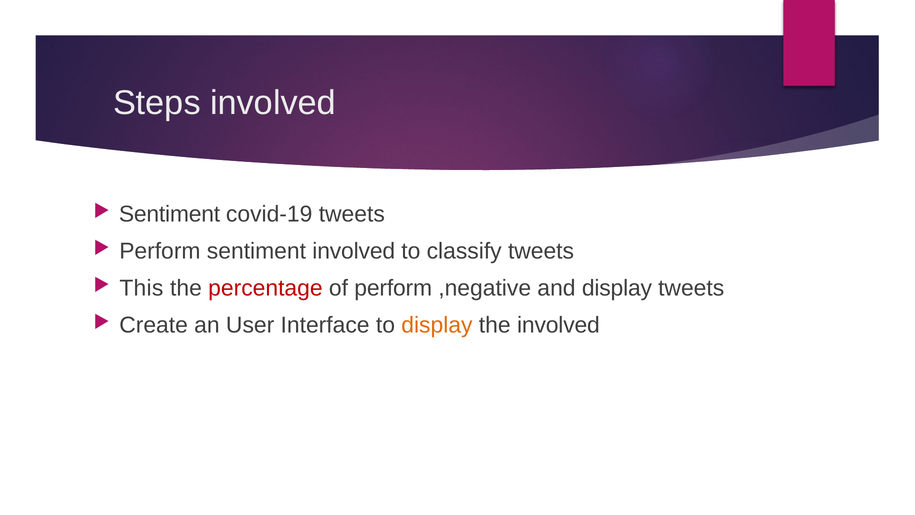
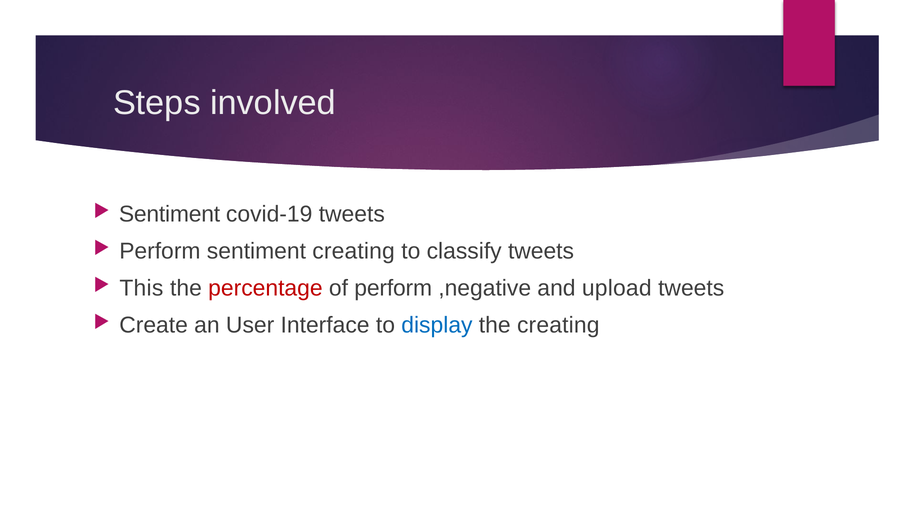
sentiment involved: involved -> creating
and display: display -> upload
display at (437, 325) colour: orange -> blue
the involved: involved -> creating
